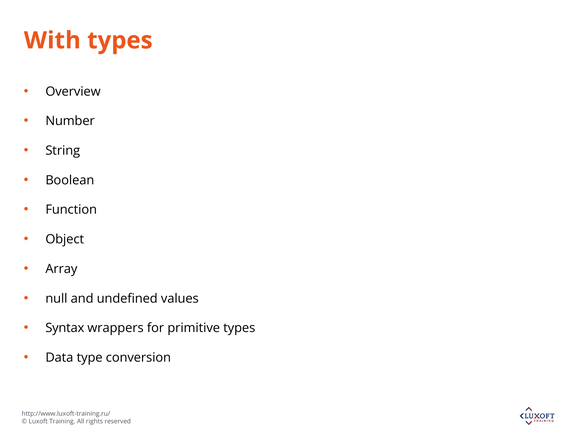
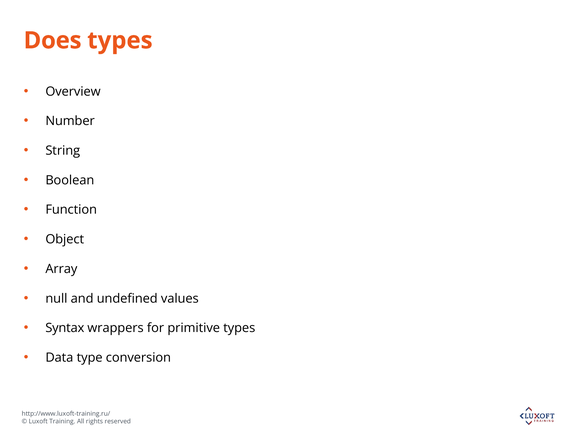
With: With -> Does
